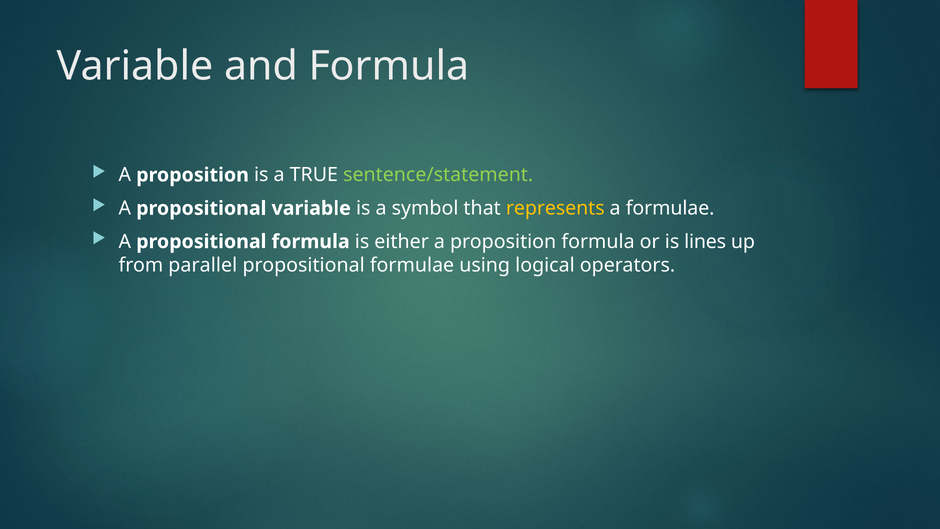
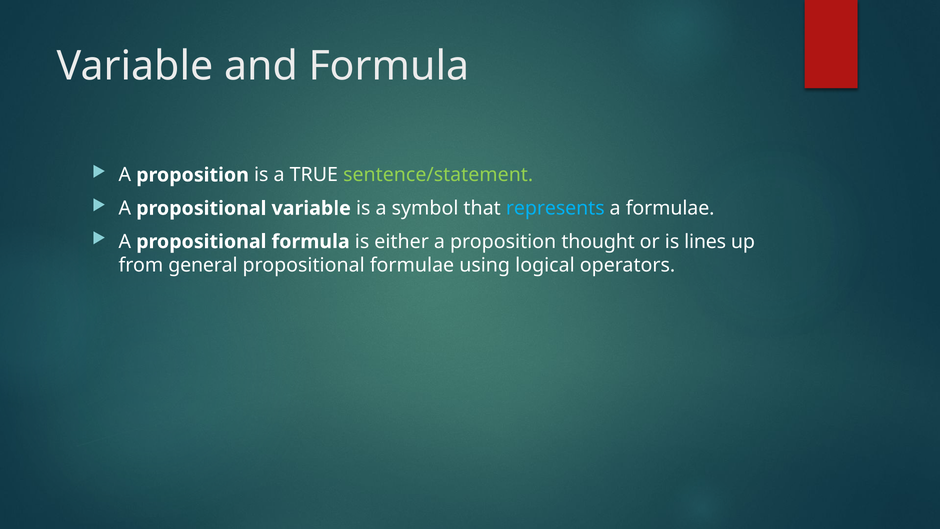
represents colour: yellow -> light blue
proposition formula: formula -> thought
parallel: parallel -> general
